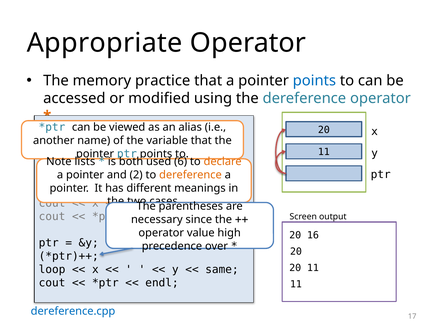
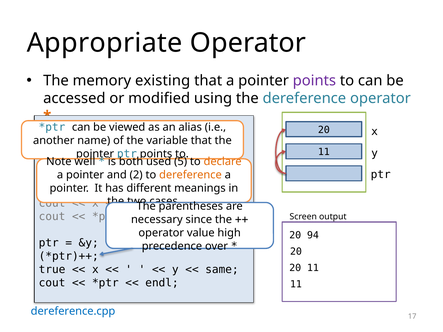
practice: practice -> existing
points at (314, 81) colour: blue -> purple
lists: lists -> well
6: 6 -> 5
16: 16 -> 94
loop: loop -> true
